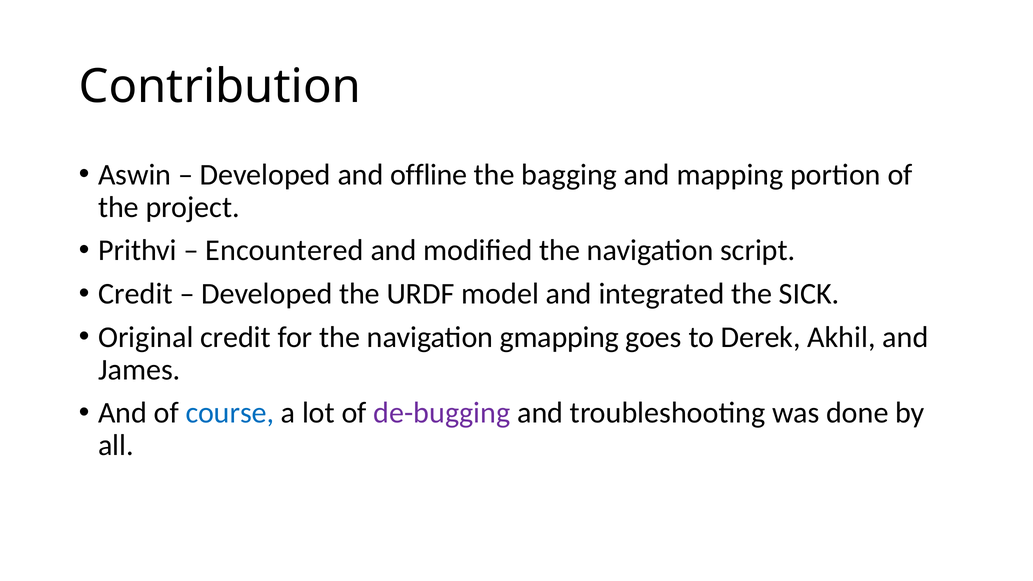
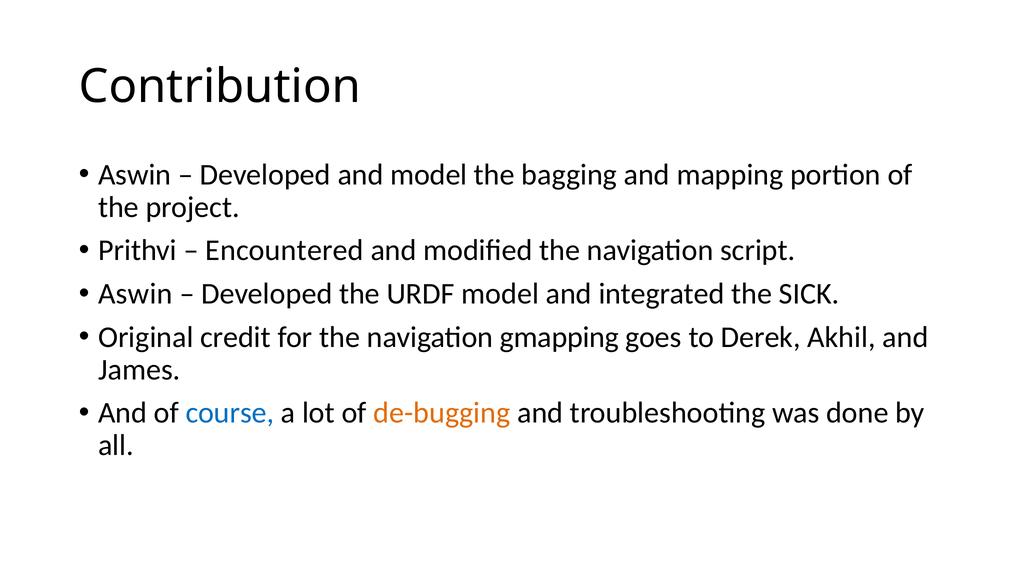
and offline: offline -> model
Credit at (135, 294): Credit -> Aswin
de-bugging colour: purple -> orange
